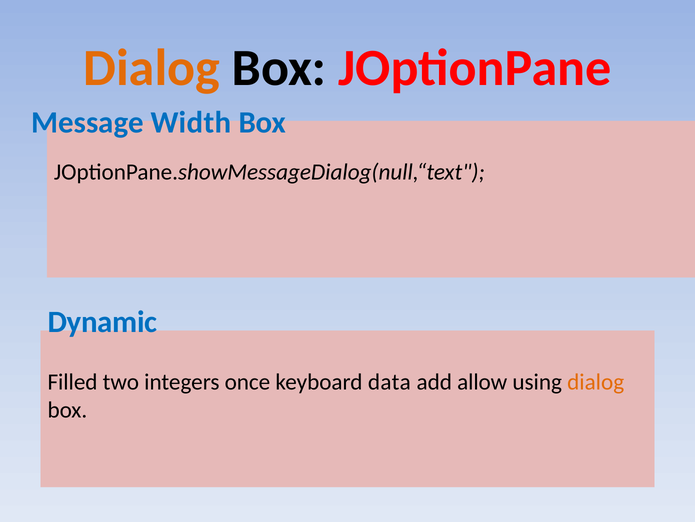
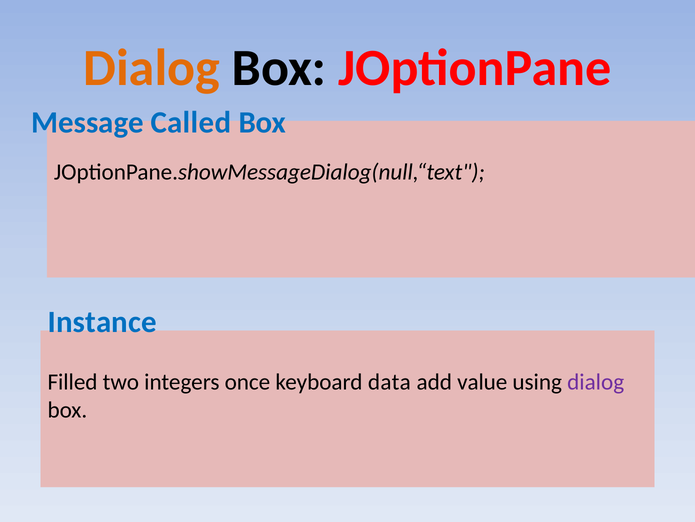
Width: Width -> Called
Dynamic: Dynamic -> Instance
allow: allow -> value
dialog at (596, 382) colour: orange -> purple
